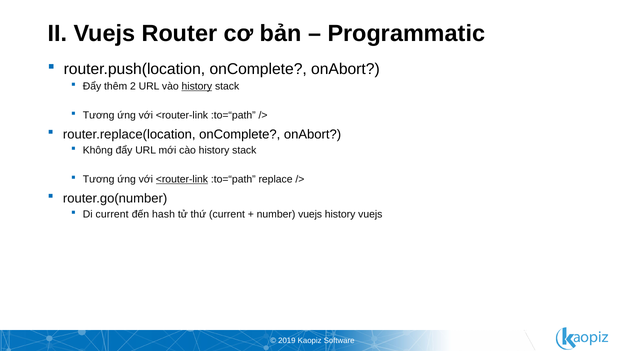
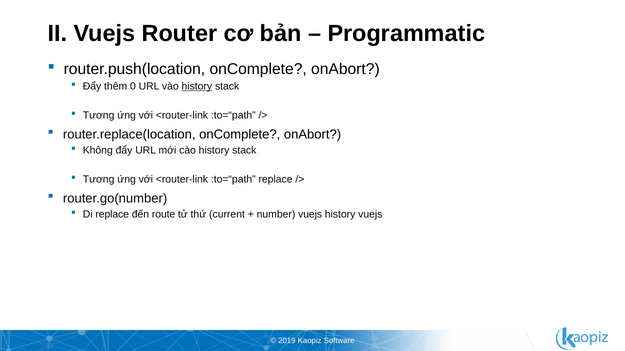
2: 2 -> 0
<router-link at (182, 180) underline: present -> none
Di current: current -> replace
hash: hash -> route
